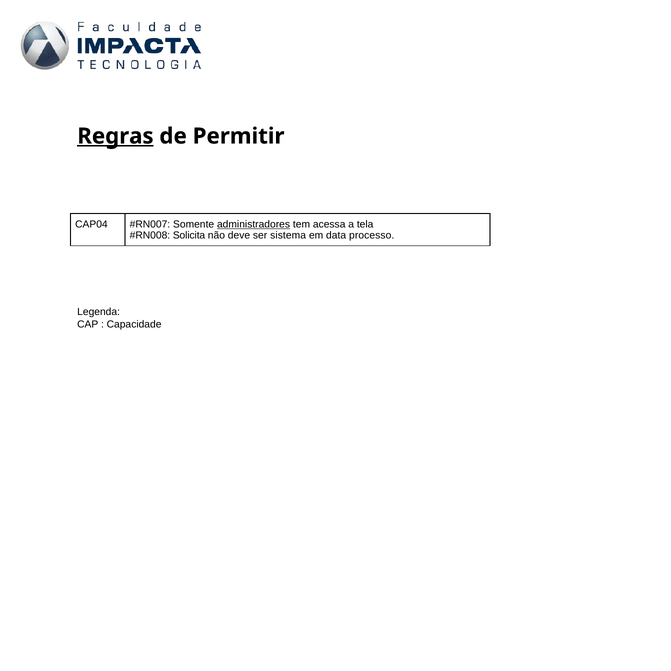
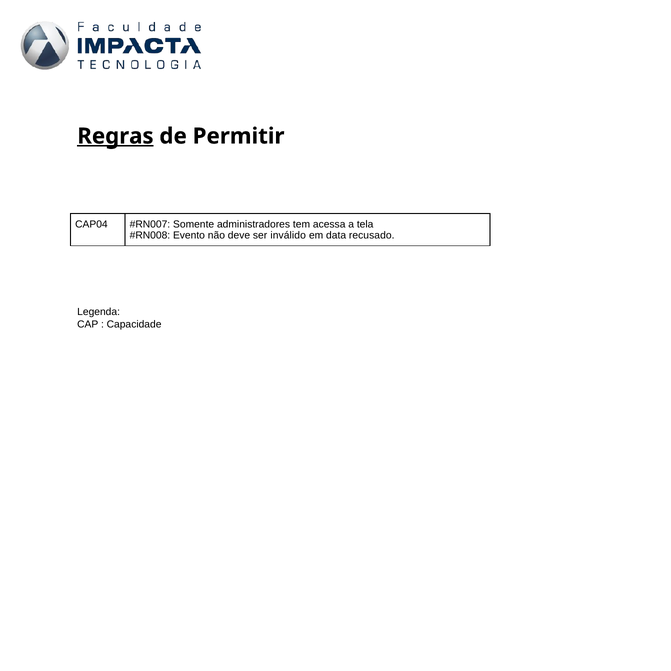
administradores underline: present -> none
Solicita: Solicita -> Evento
sistema: sistema -> inválido
processo: processo -> recusado
